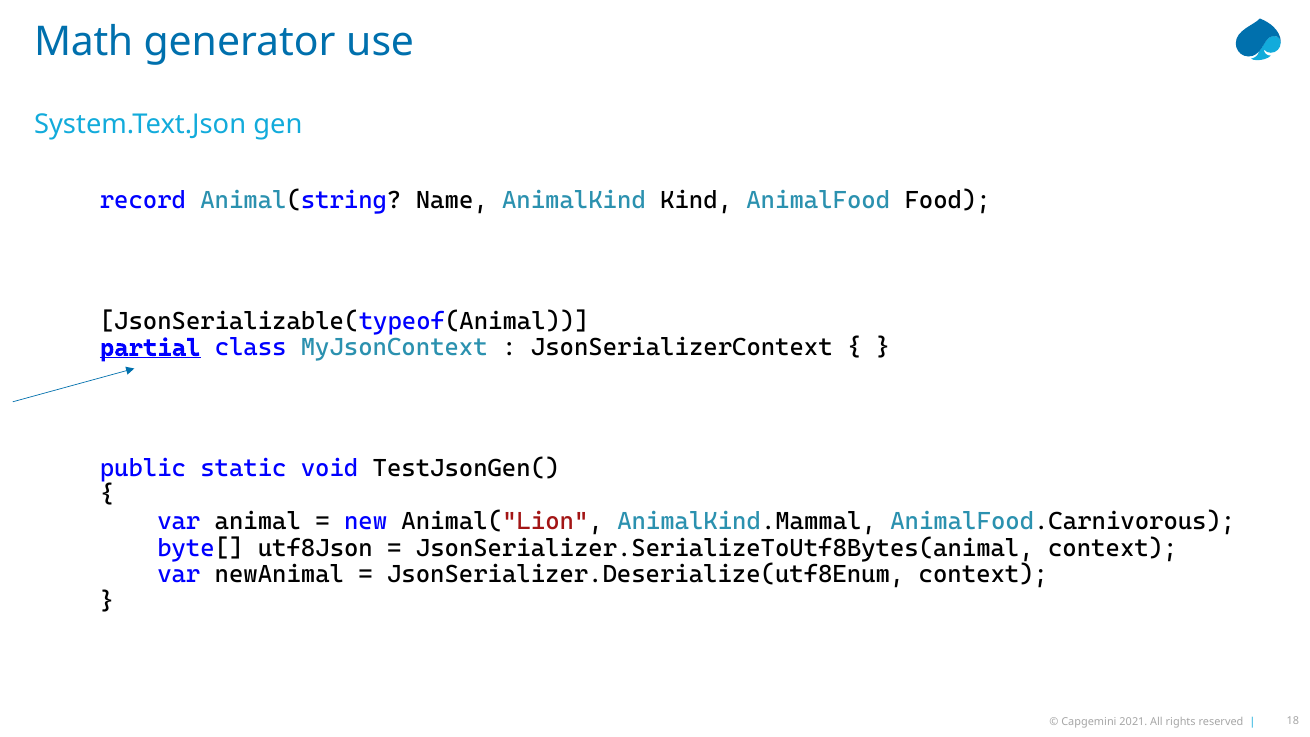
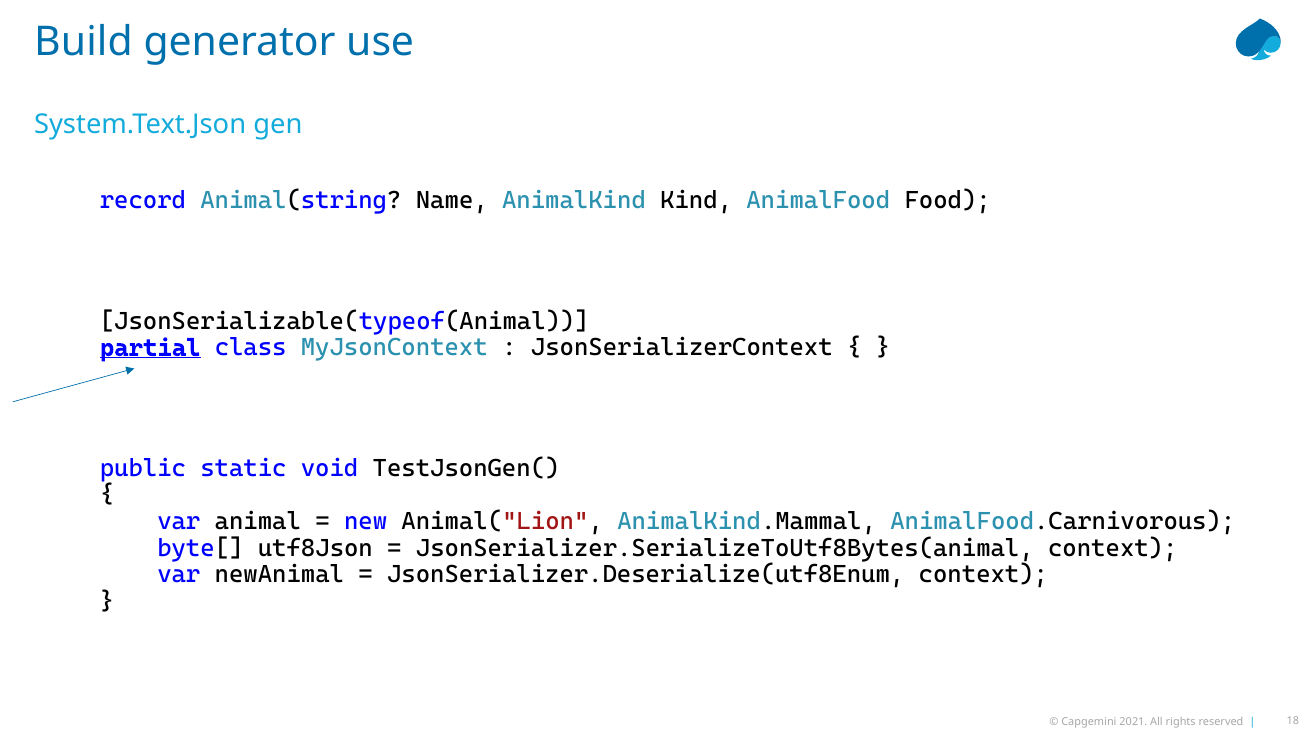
Math: Math -> Build
